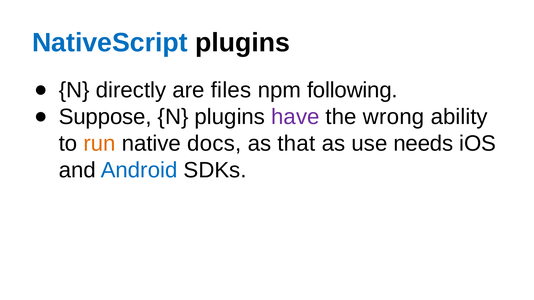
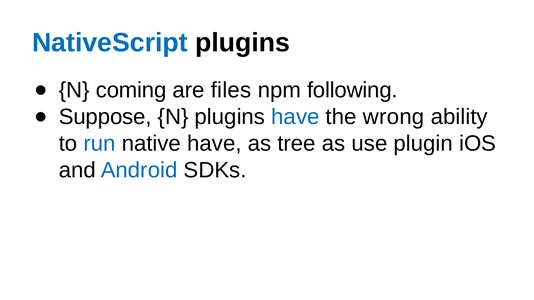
directly: directly -> coming
have at (295, 117) colour: purple -> blue
run colour: orange -> blue
native docs: docs -> have
that: that -> tree
needs: needs -> plugin
